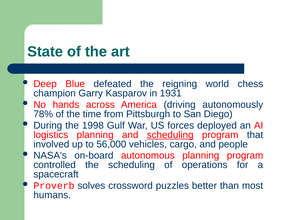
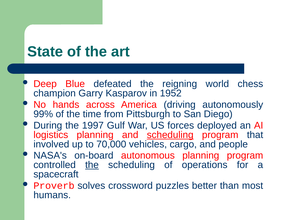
1931: 1931 -> 1952
78%: 78% -> 99%
1998: 1998 -> 1997
56,000: 56,000 -> 70,000
the at (92, 165) underline: none -> present
